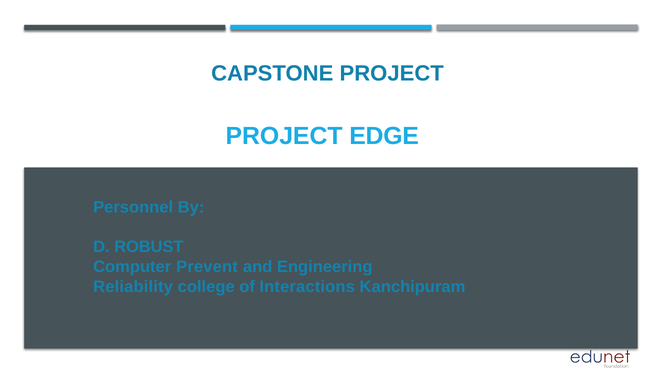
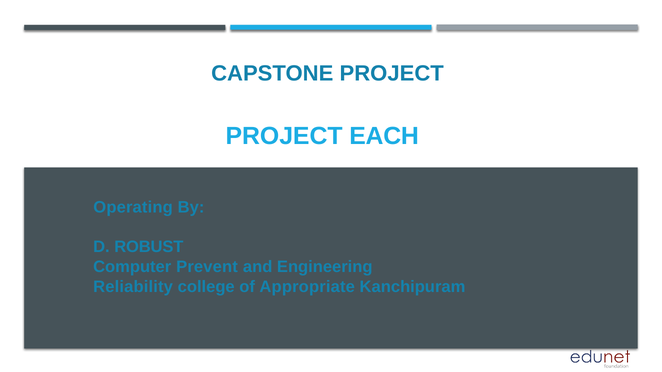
EDGE: EDGE -> EACH
Personnel: Personnel -> Operating
Interactions: Interactions -> Appropriate
